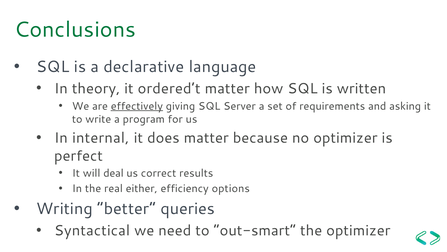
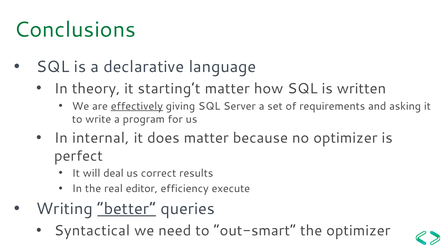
ordered’t: ordered’t -> starting’t
either: either -> editor
options: options -> execute
better underline: none -> present
